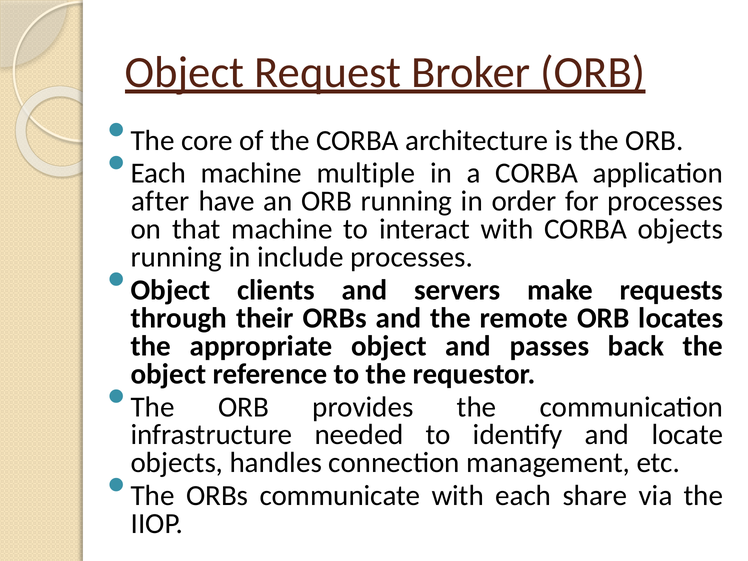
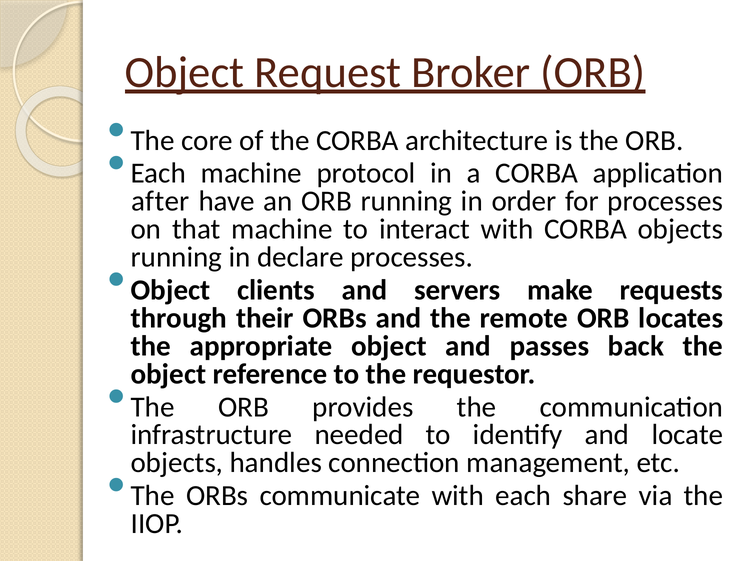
multiple: multiple -> protocol
include: include -> declare
